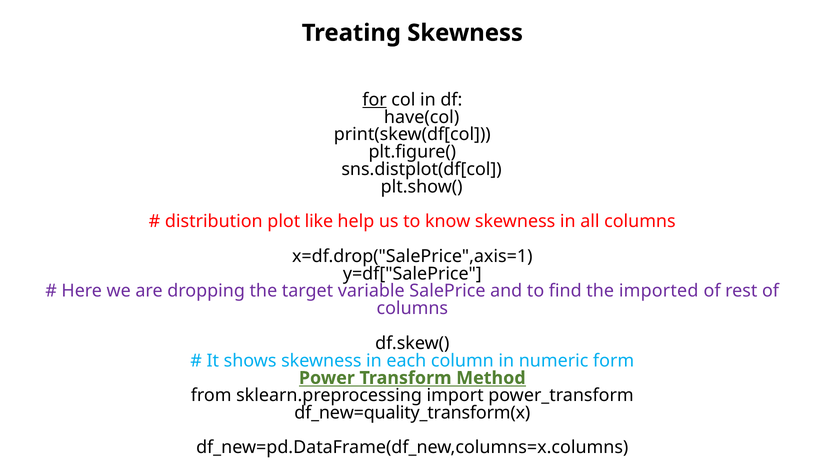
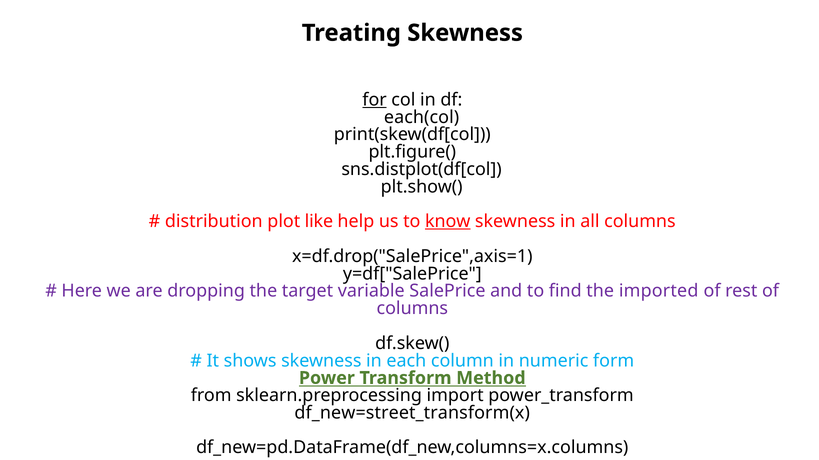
have(col: have(col -> each(col
know underline: none -> present
df_new=quality_transform(x: df_new=quality_transform(x -> df_new=street_transform(x
